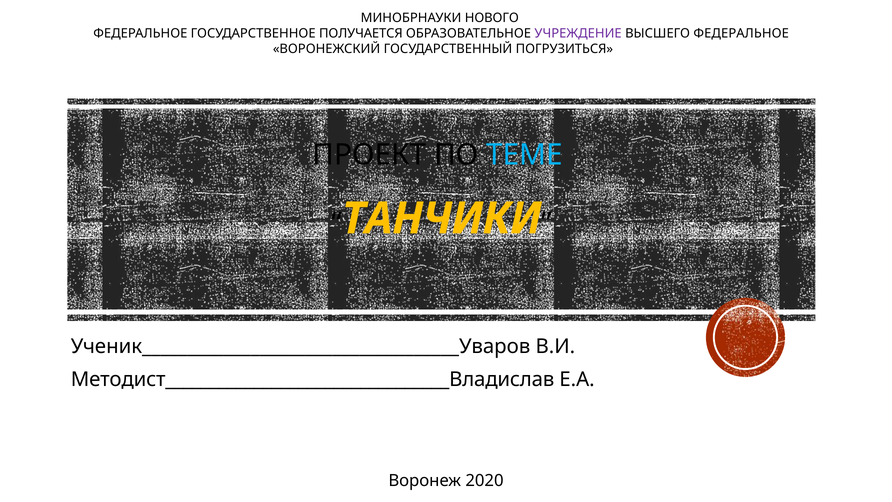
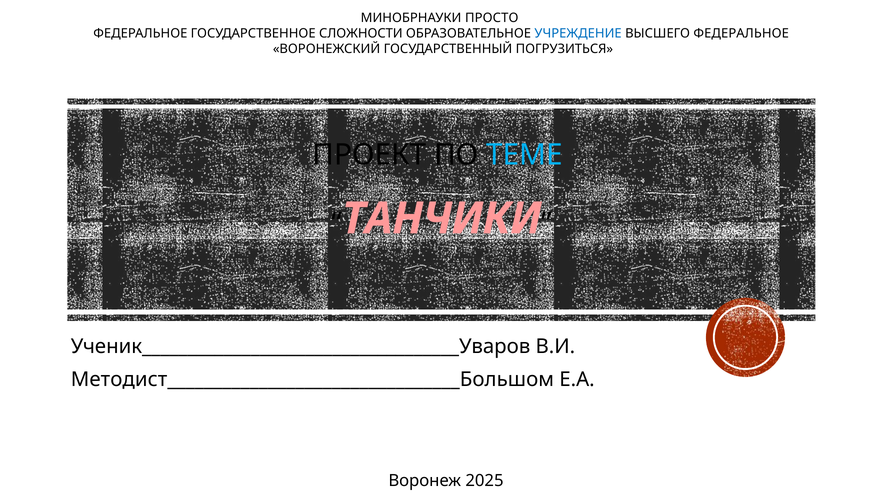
НОВОГО: НОВОГО -> ПРОСТО
ПОЛУЧАЕТСЯ: ПОЛУЧАЕТСЯ -> СЛОЖНОСТИ
УЧРЕЖДЕНИЕ colour: purple -> blue
ТАНЧИКИ colour: yellow -> pink
Методист________________________________Владислав: Методист________________________________Владислав -> Методист________________________________Большом
2020: 2020 -> 2025
